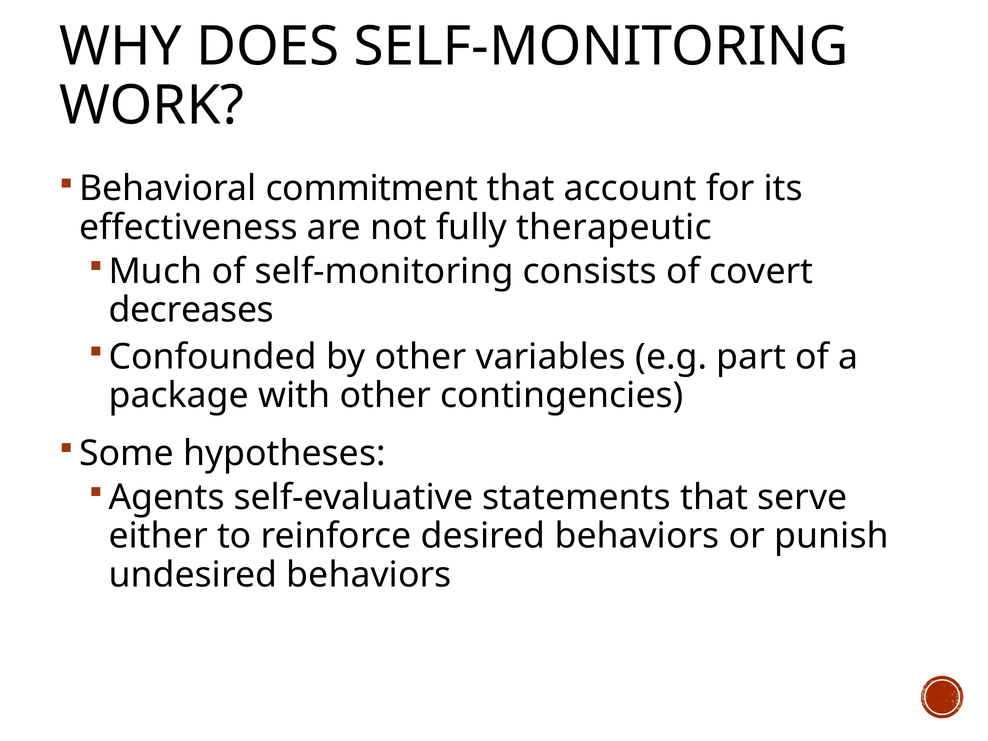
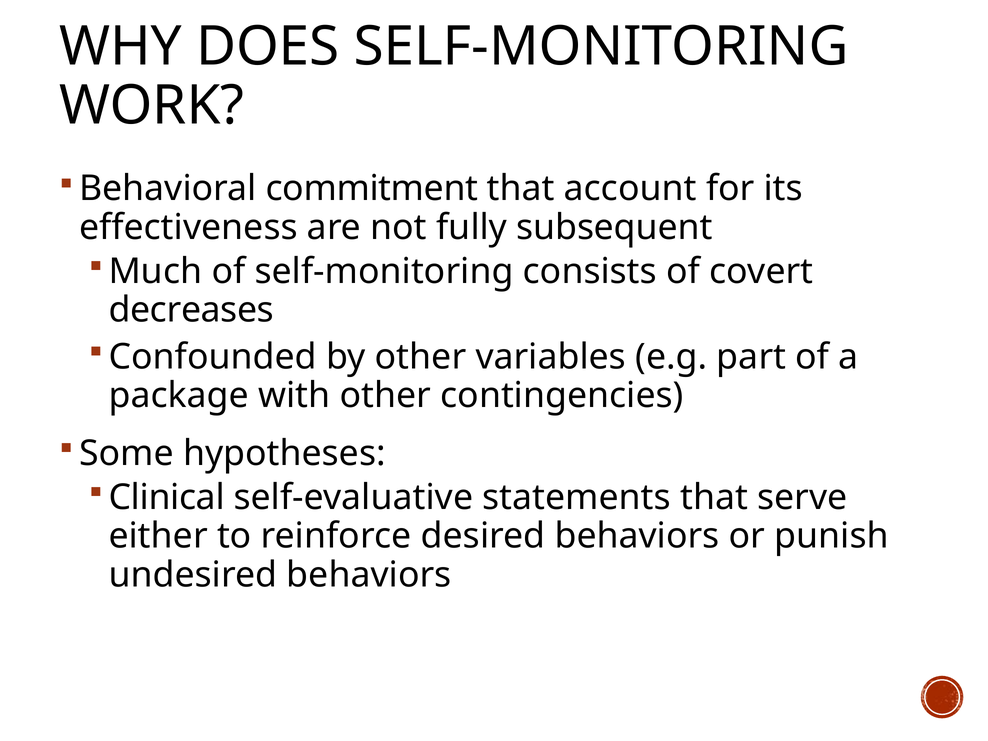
therapeutic: therapeutic -> subsequent
Agents: Agents -> Clinical
